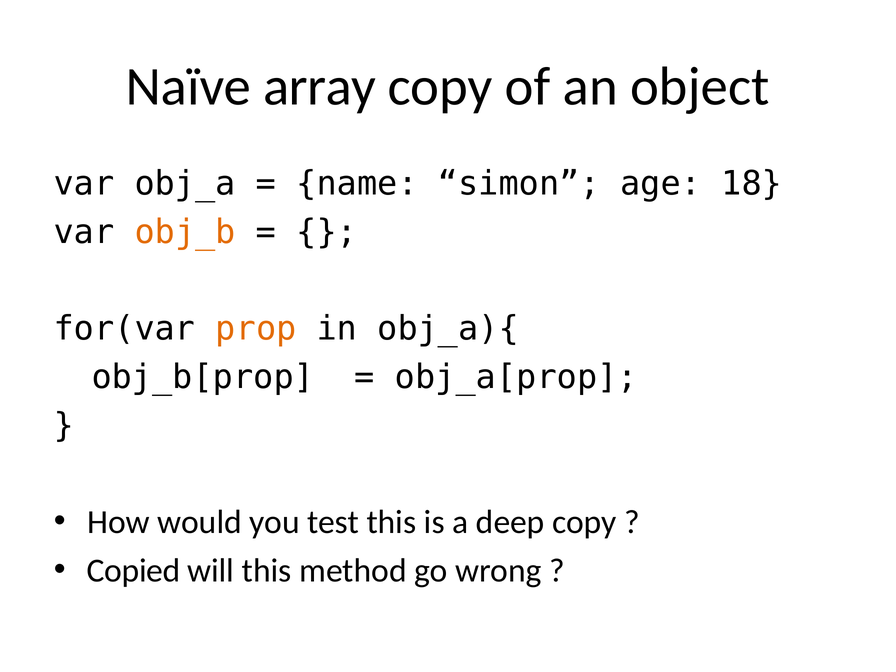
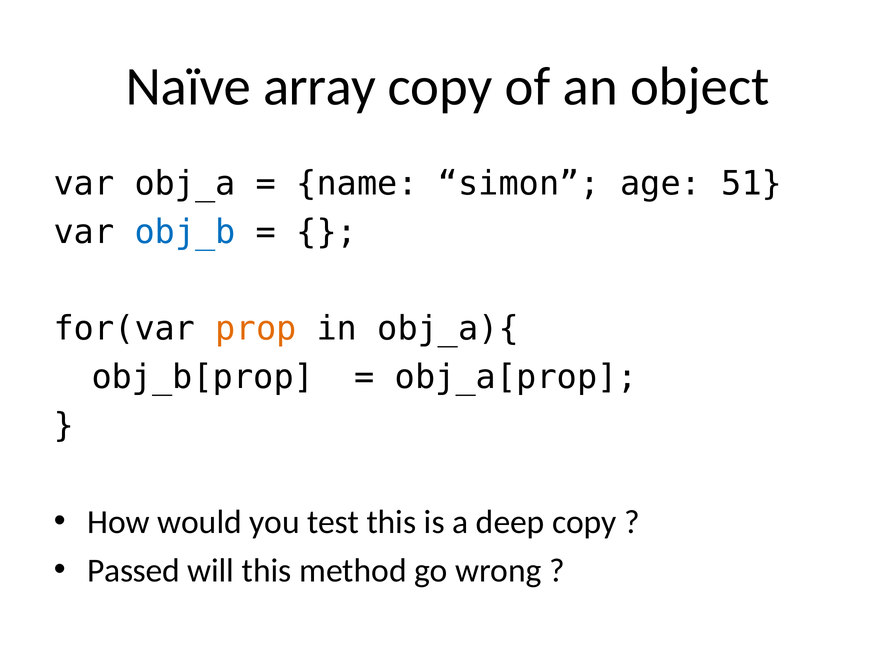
18: 18 -> 51
obj_b colour: orange -> blue
Copied: Copied -> Passed
